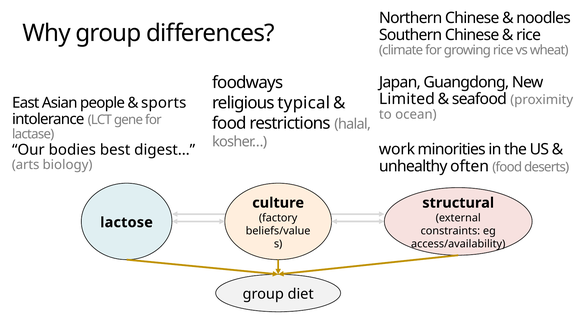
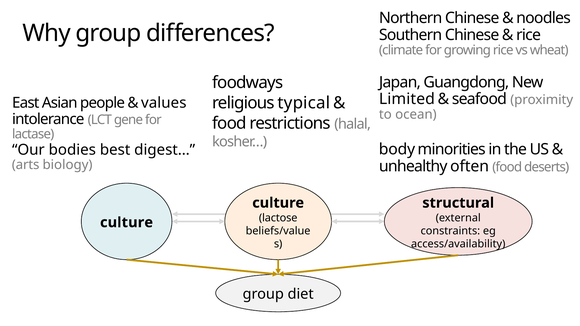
sports: sports -> values
work: work -> body
factory: factory -> lactose
lactose at (127, 223): lactose -> culture
